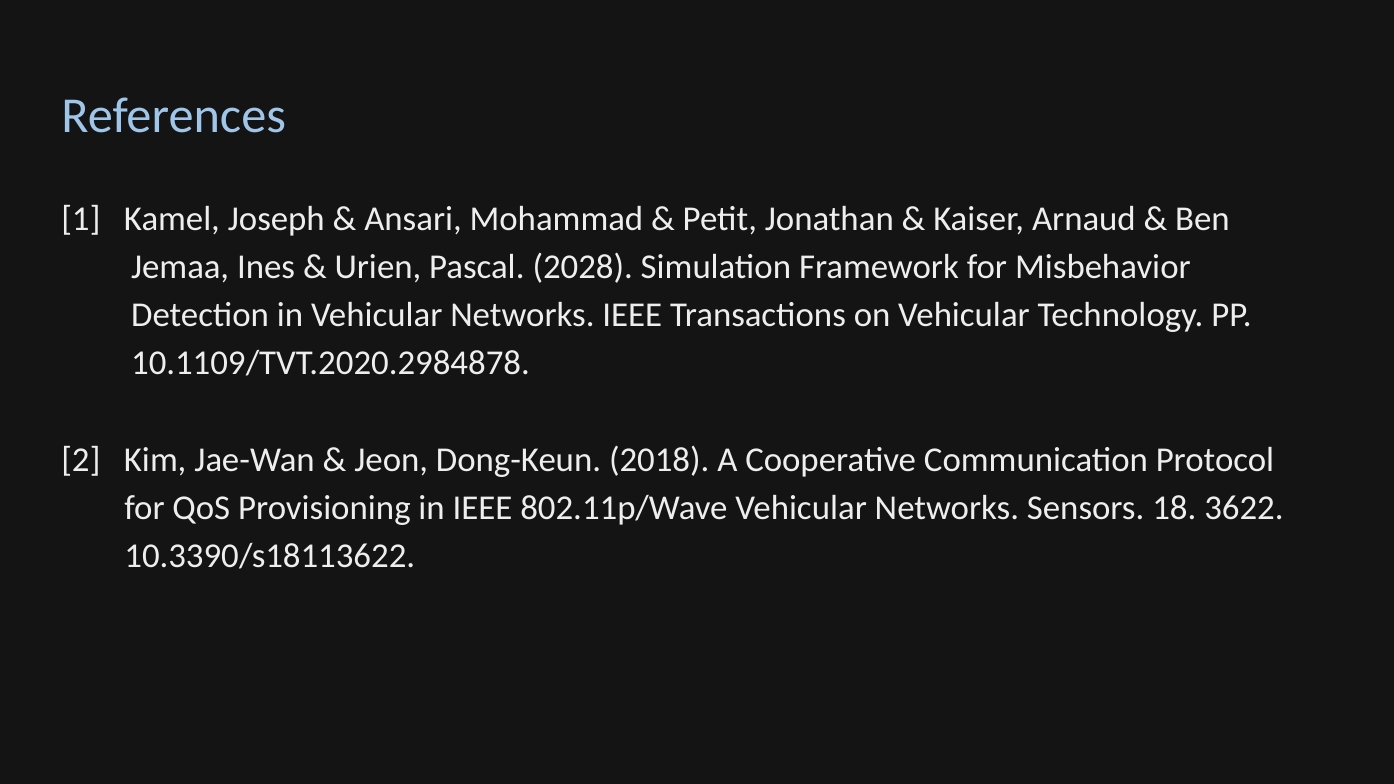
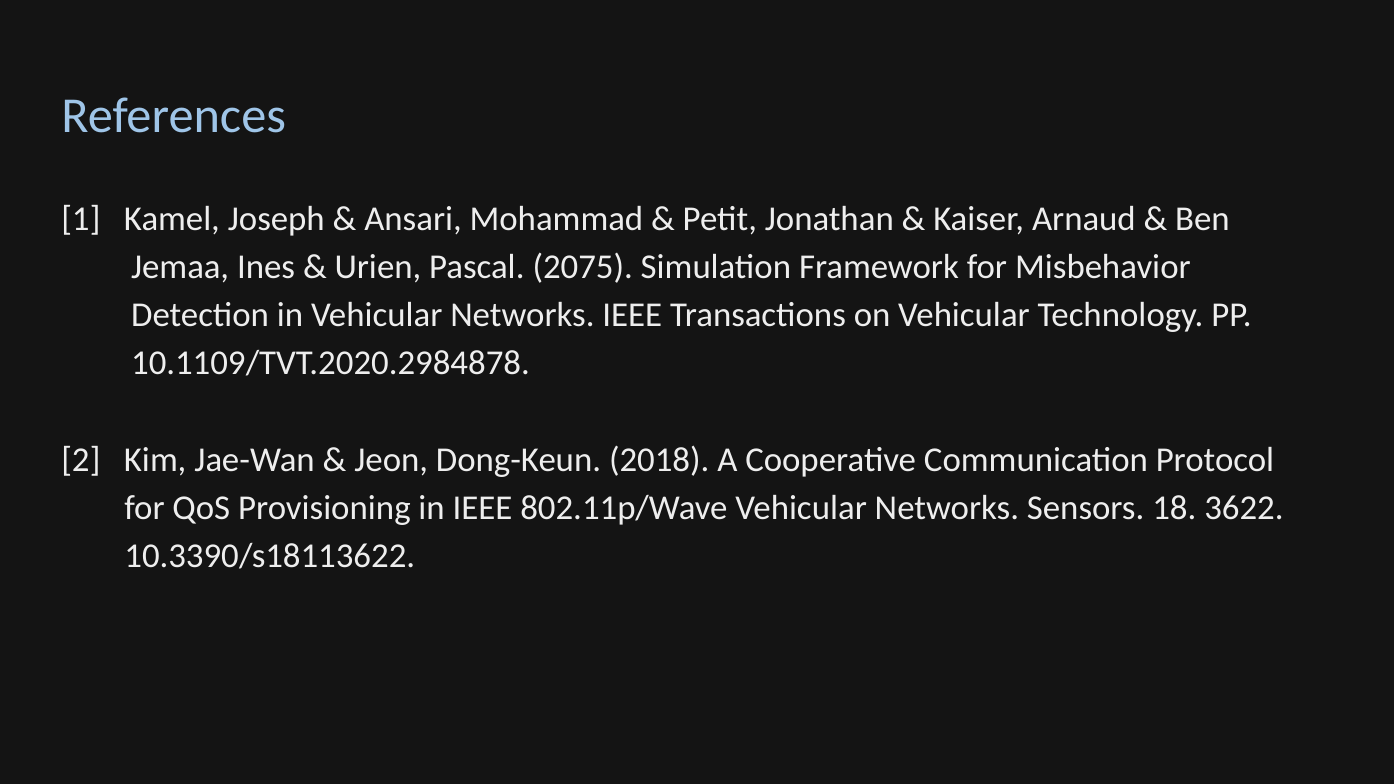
2028: 2028 -> 2075
